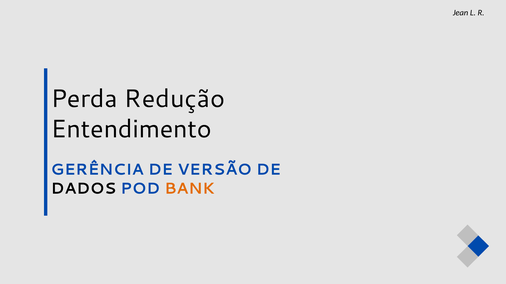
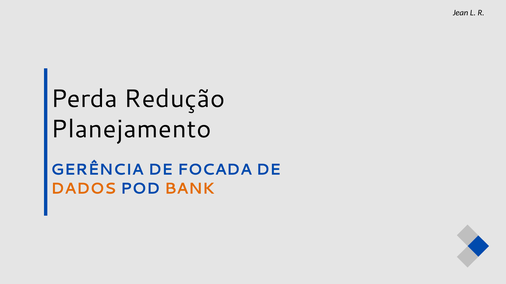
Entendimento: Entendimento -> Planejamento
VERSÃO: VERSÃO -> FOCADA
DADOS colour: black -> orange
